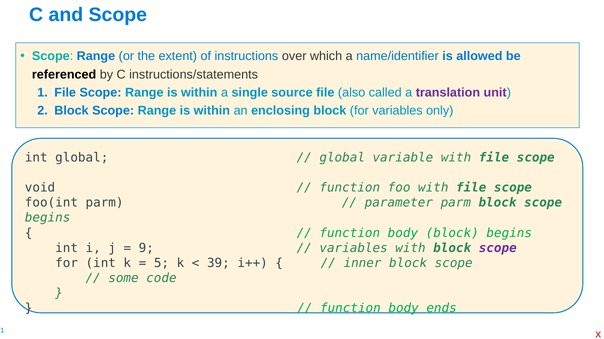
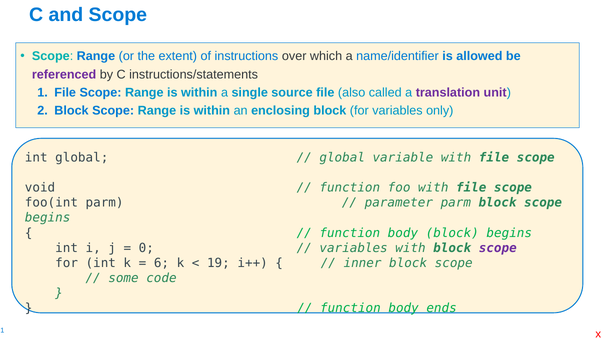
referenced colour: black -> purple
9: 9 -> 0
5: 5 -> 6
39: 39 -> 19
